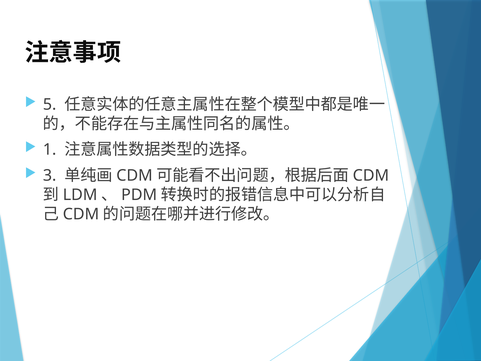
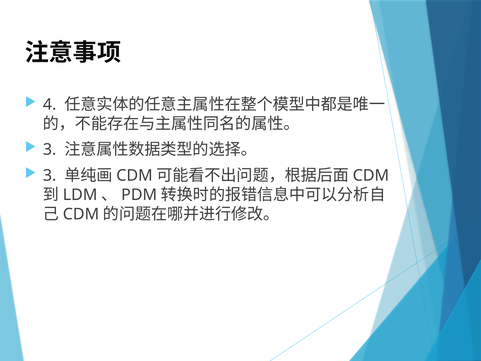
5: 5 -> 4
1 at (50, 150): 1 -> 3
